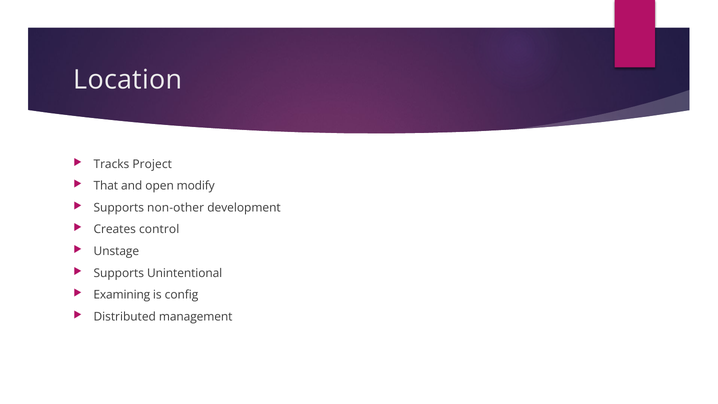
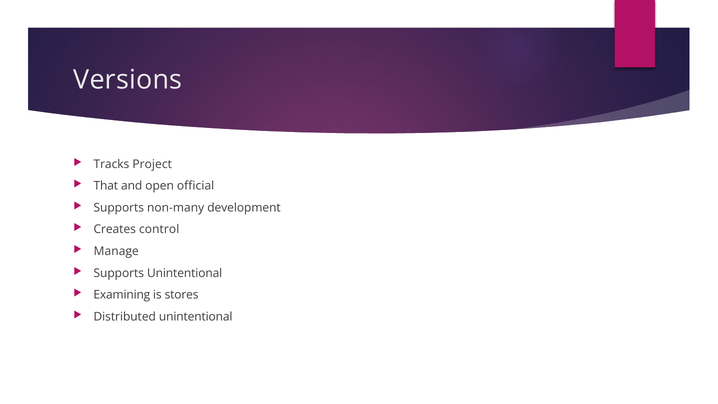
Location: Location -> Versions
modify: modify -> official
non-other: non-other -> non-many
Unstage: Unstage -> Manage
config: config -> stores
Distributed management: management -> unintentional
